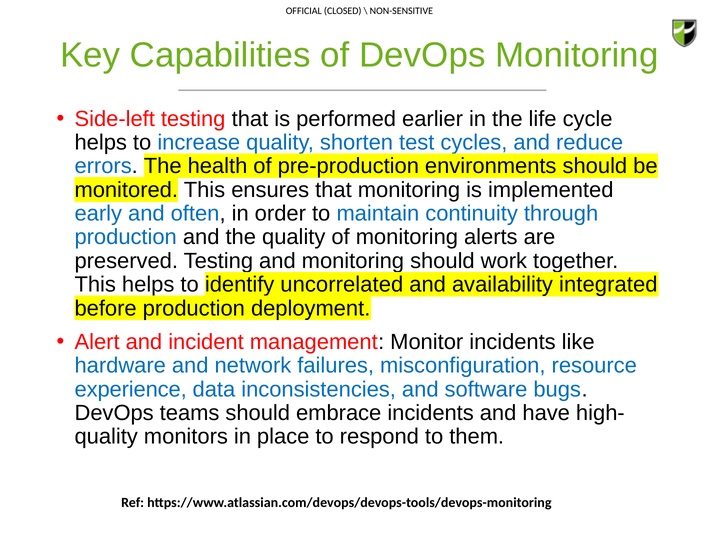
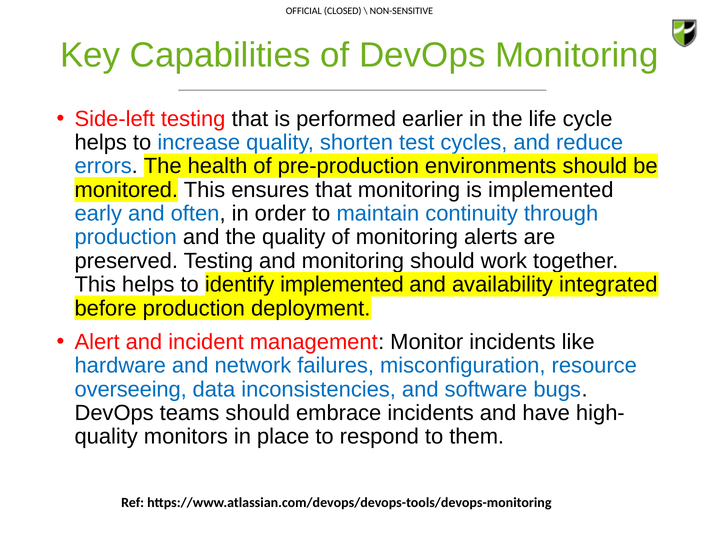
identify uncorrelated: uncorrelated -> implemented
experience: experience -> overseeing
